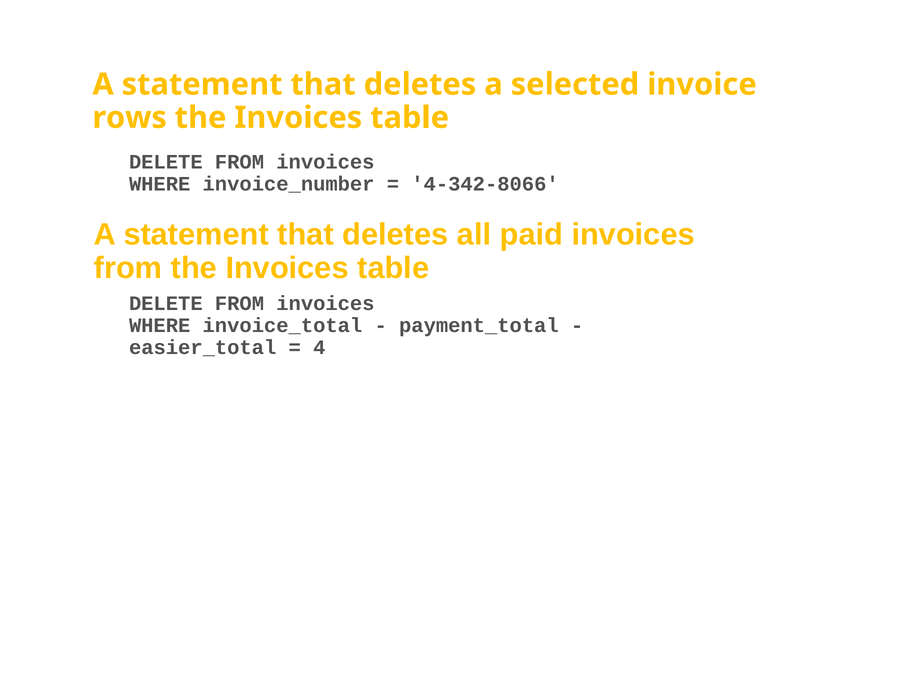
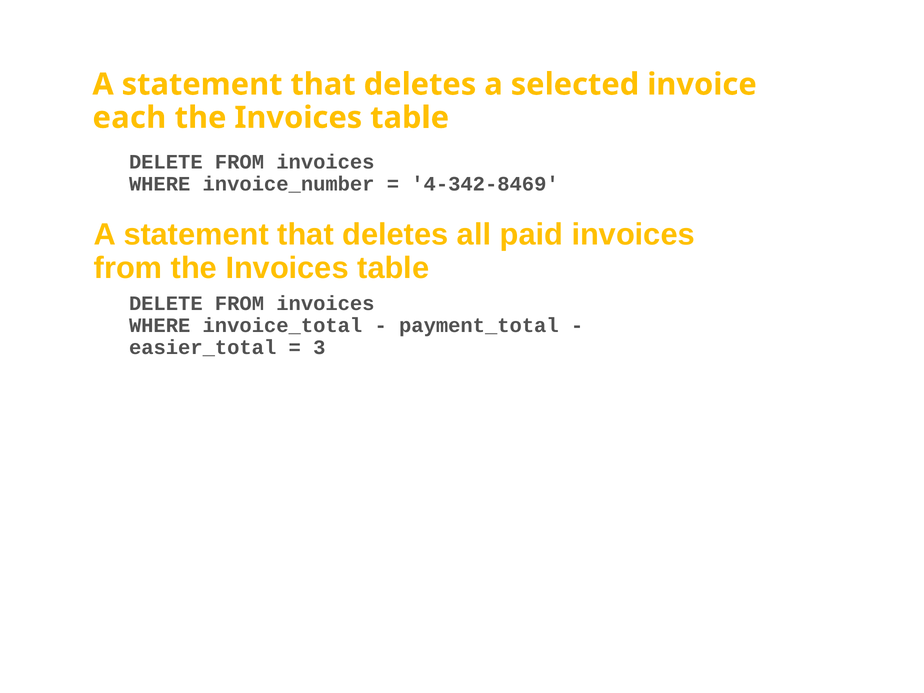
rows: rows -> each
4-342-8066: 4-342-8066 -> 4-342-8469
4: 4 -> 3
